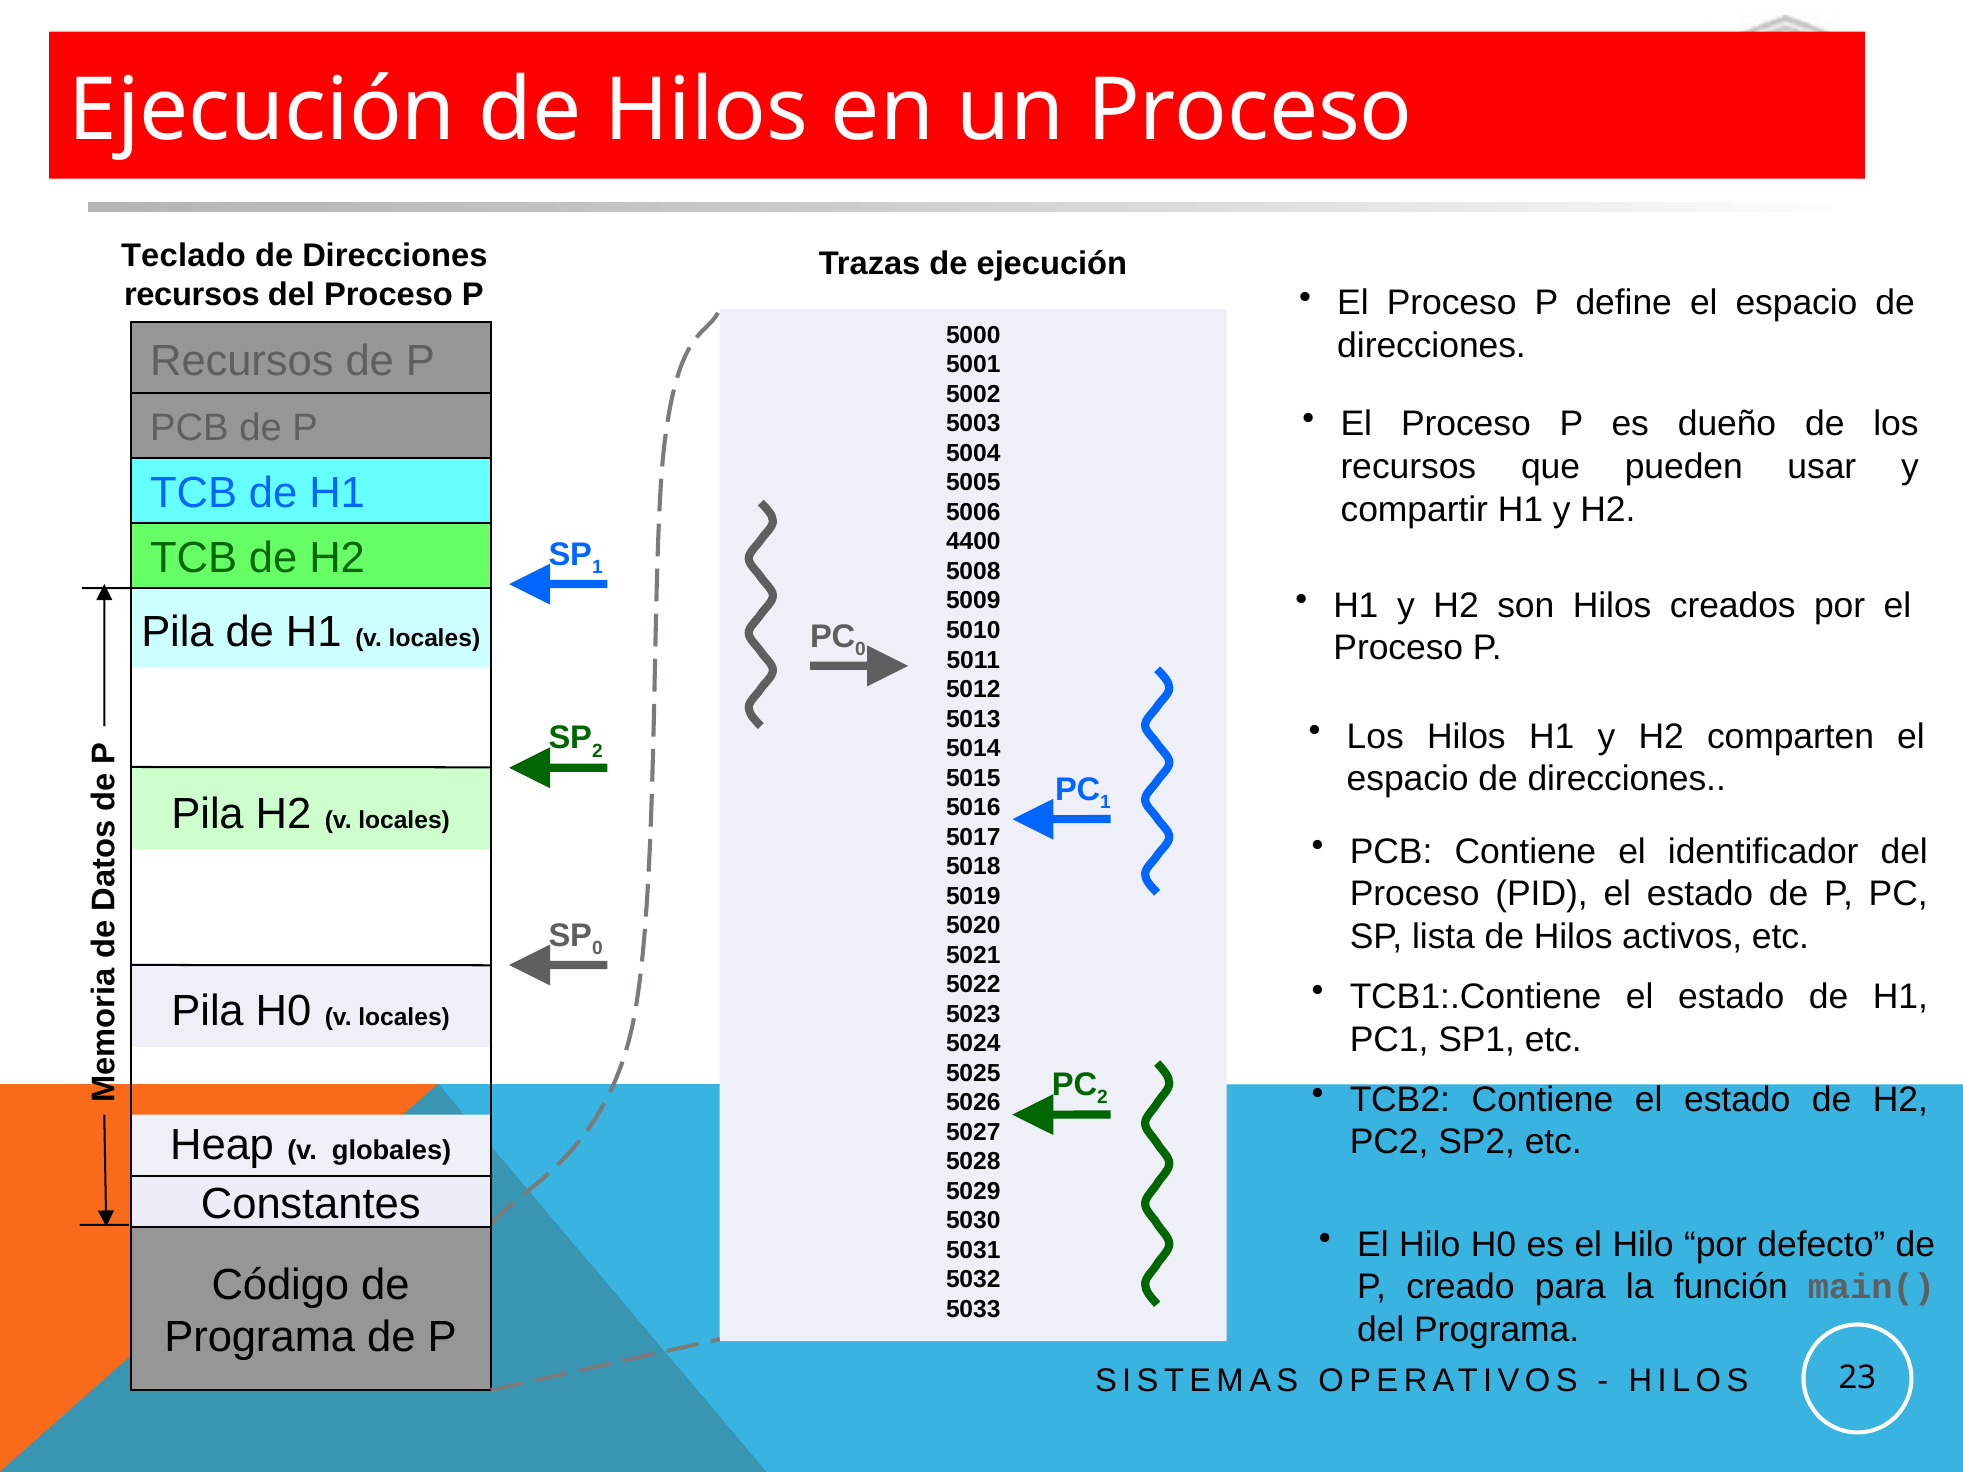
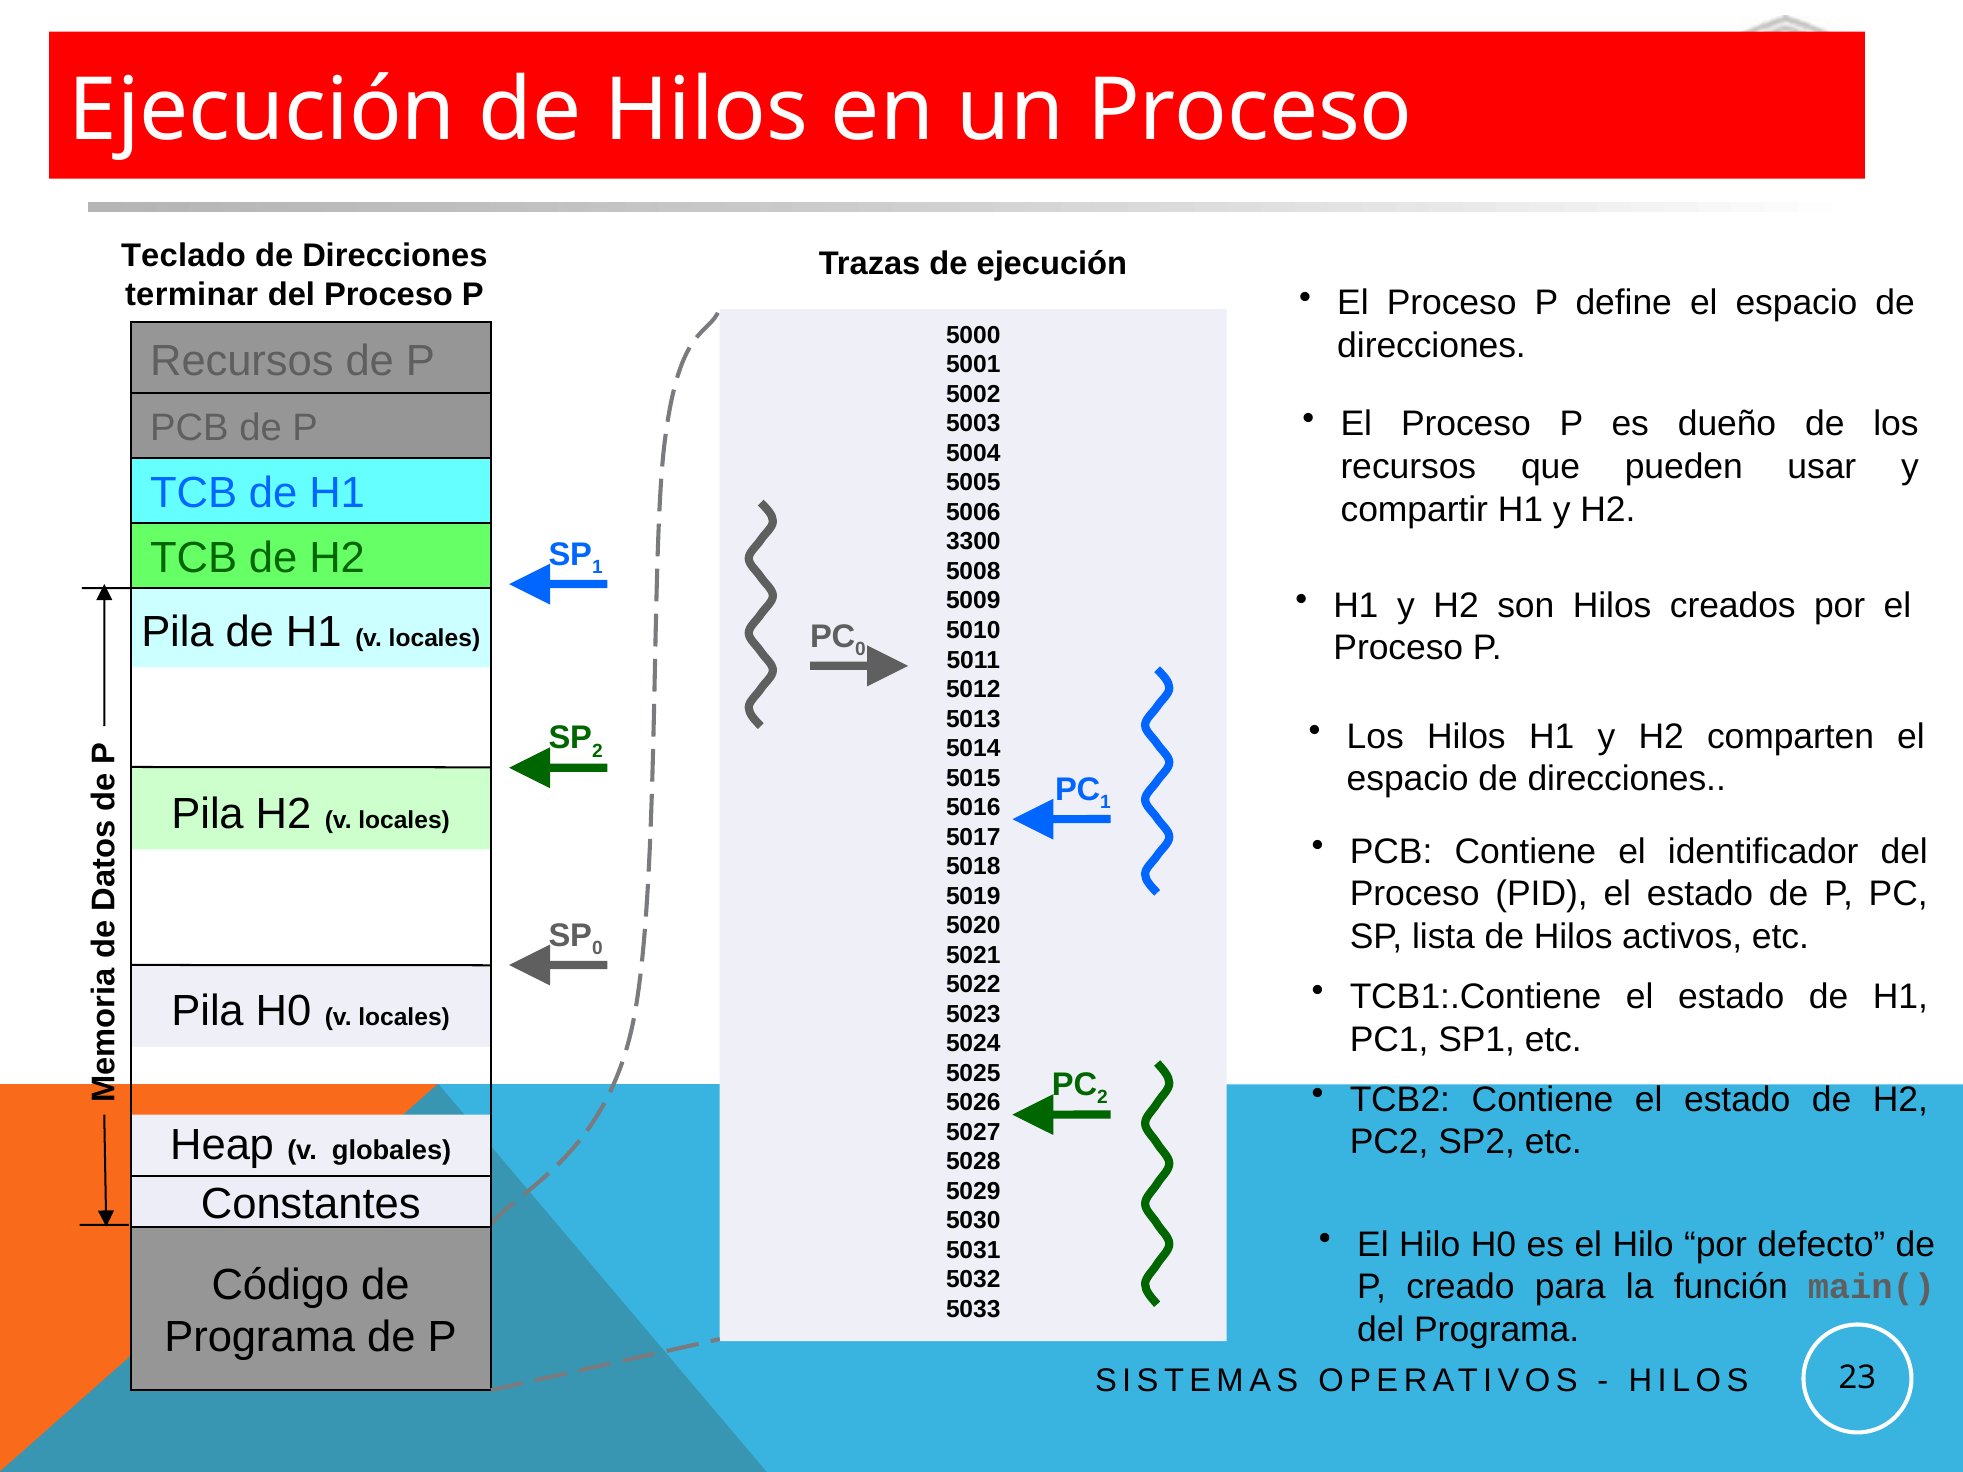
recursos at (192, 295): recursos -> terminar
4400: 4400 -> 3300
